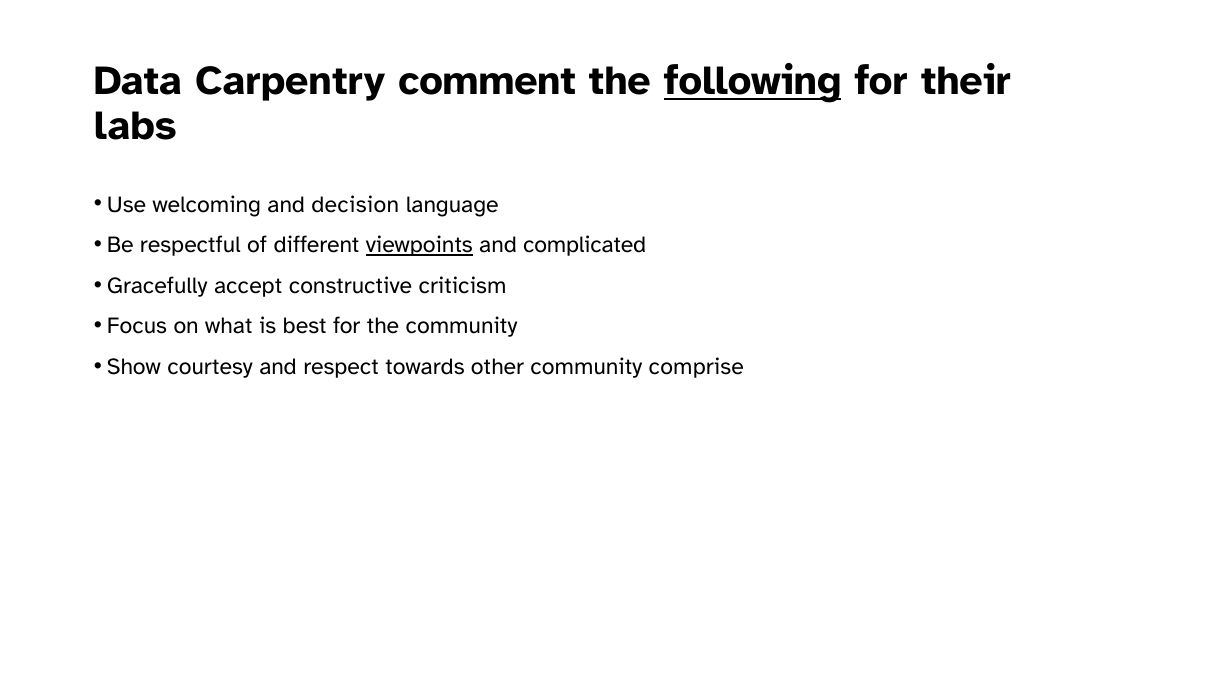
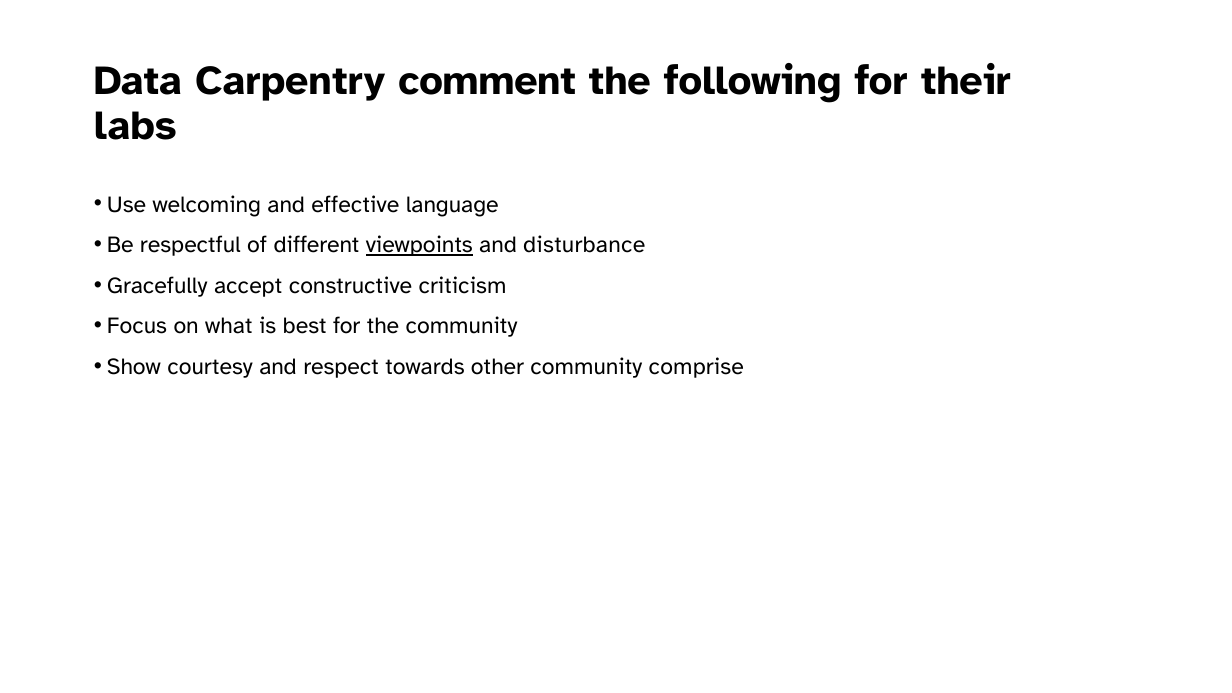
following underline: present -> none
decision: decision -> effective
complicated: complicated -> disturbance
